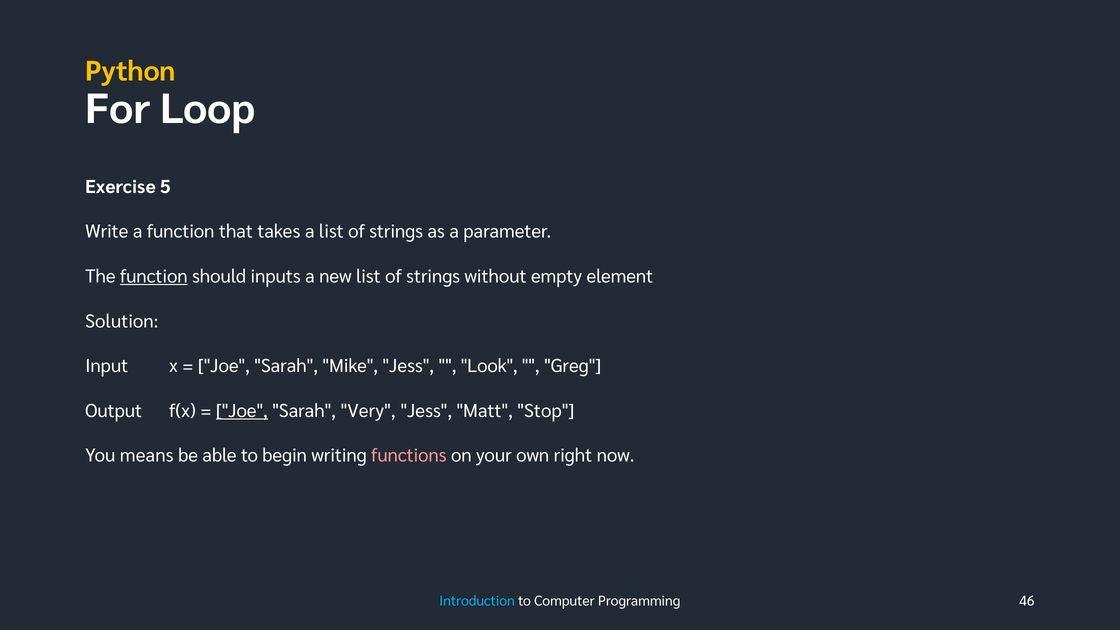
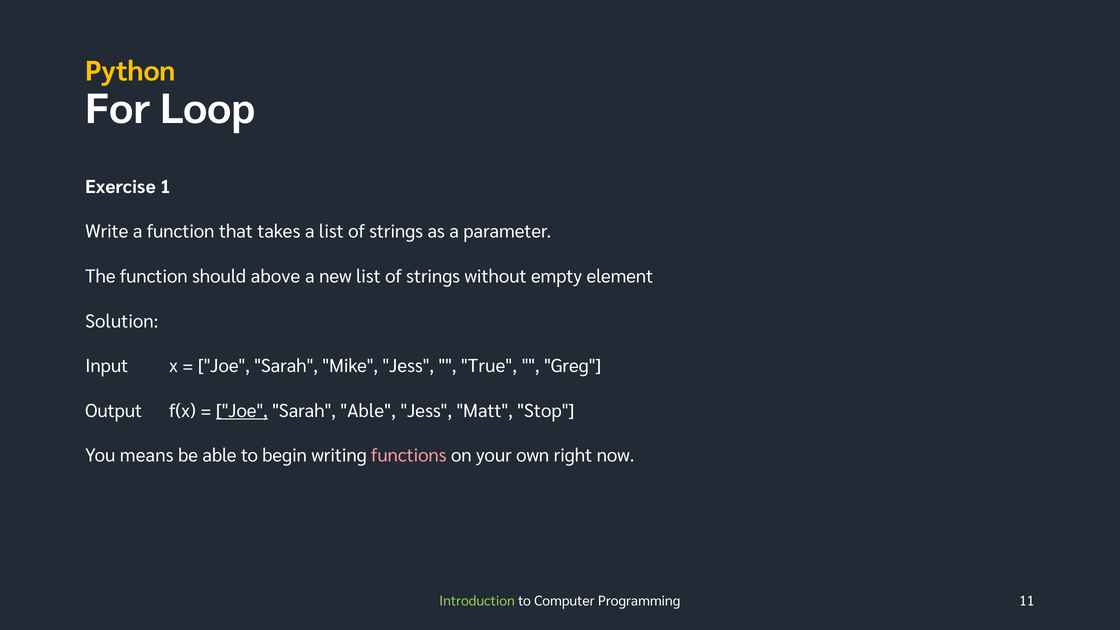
5: 5 -> 1
function at (154, 277) underline: present -> none
inputs: inputs -> above
Look: Look -> True
Sarah Very: Very -> Able
Introduction colour: light blue -> light green
46: 46 -> 11
